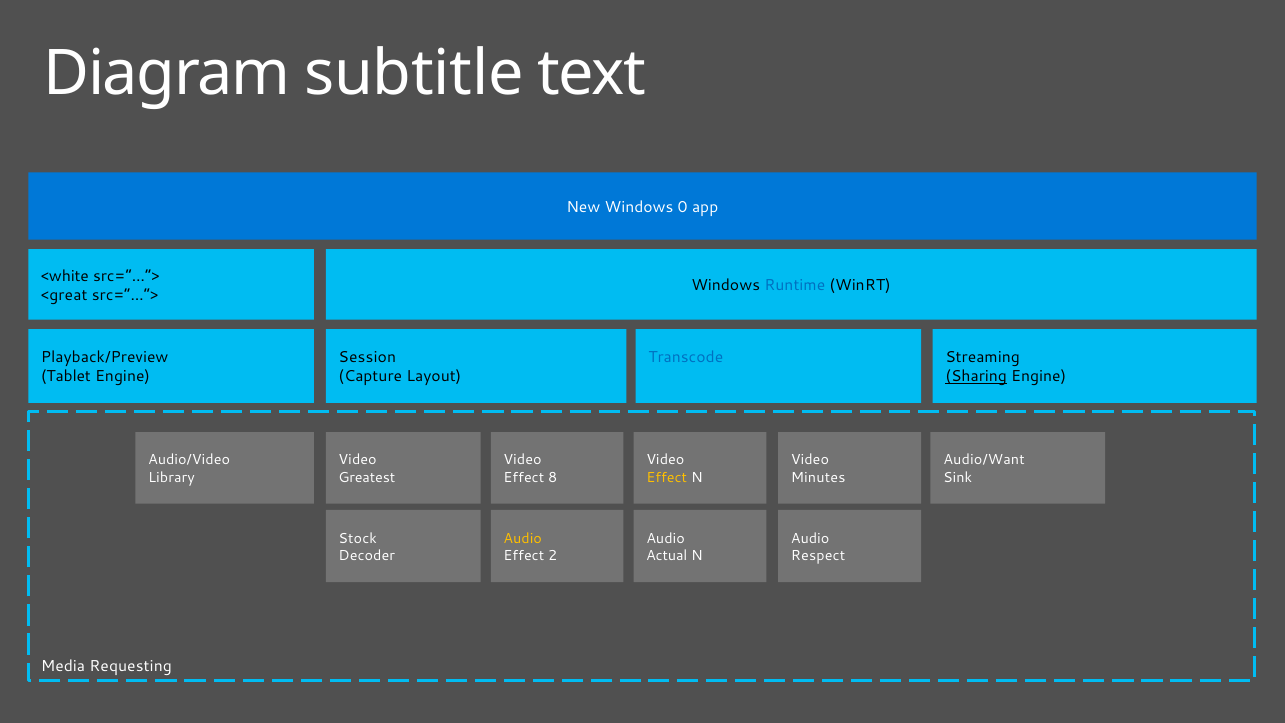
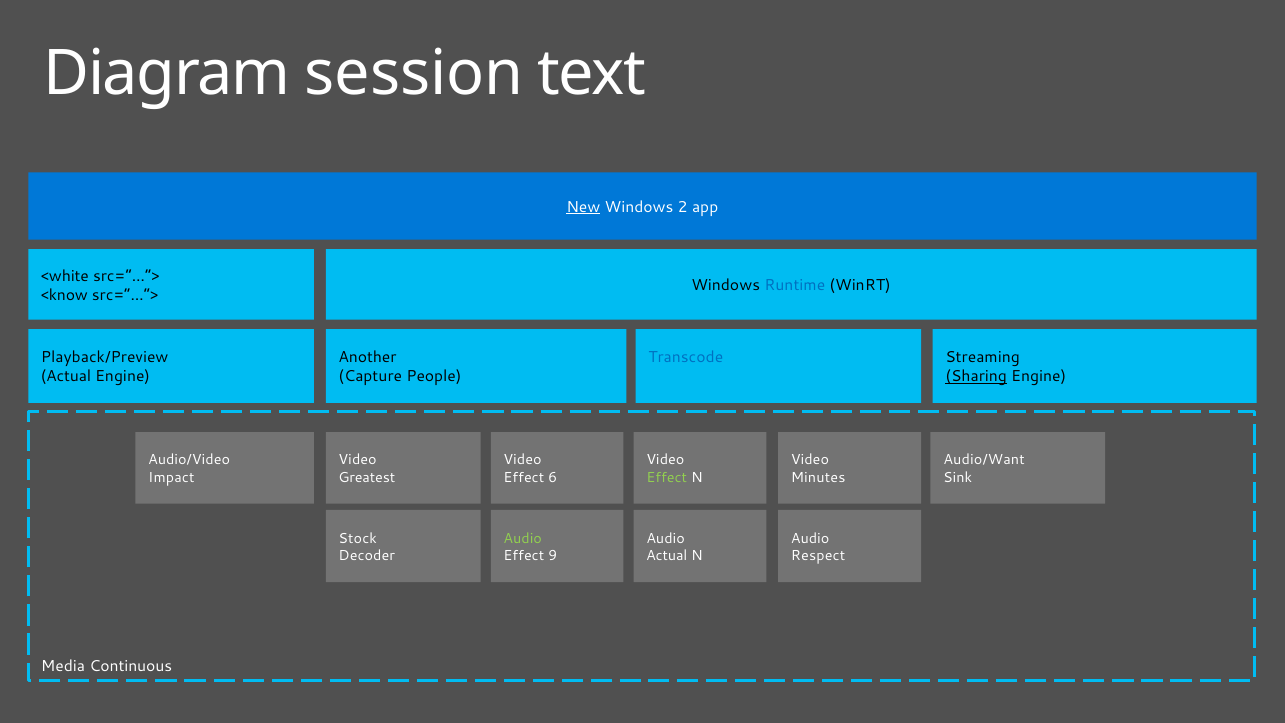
subtitle: subtitle -> session
New underline: none -> present
0: 0 -> 2
<great: <great -> <know
Session: Session -> Another
Tablet at (66, 376): Tablet -> Actual
Layout: Layout -> People
Library: Library -> Impact
8: 8 -> 6
Effect at (667, 477) colour: yellow -> light green
Audio at (523, 538) colour: yellow -> light green
2: 2 -> 9
Requesting: Requesting -> Continuous
